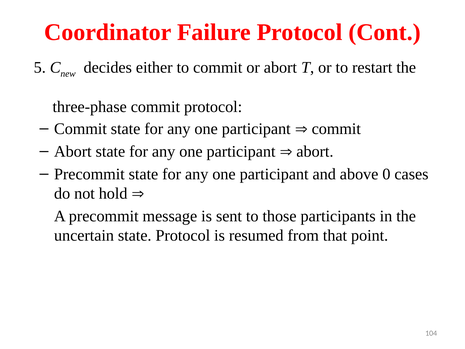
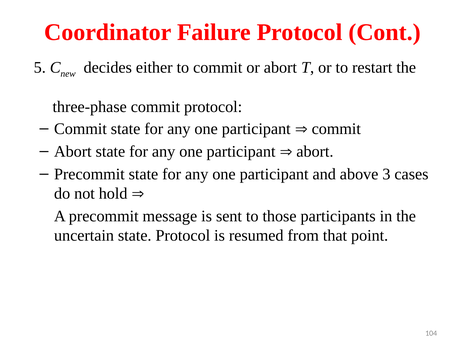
0: 0 -> 3
